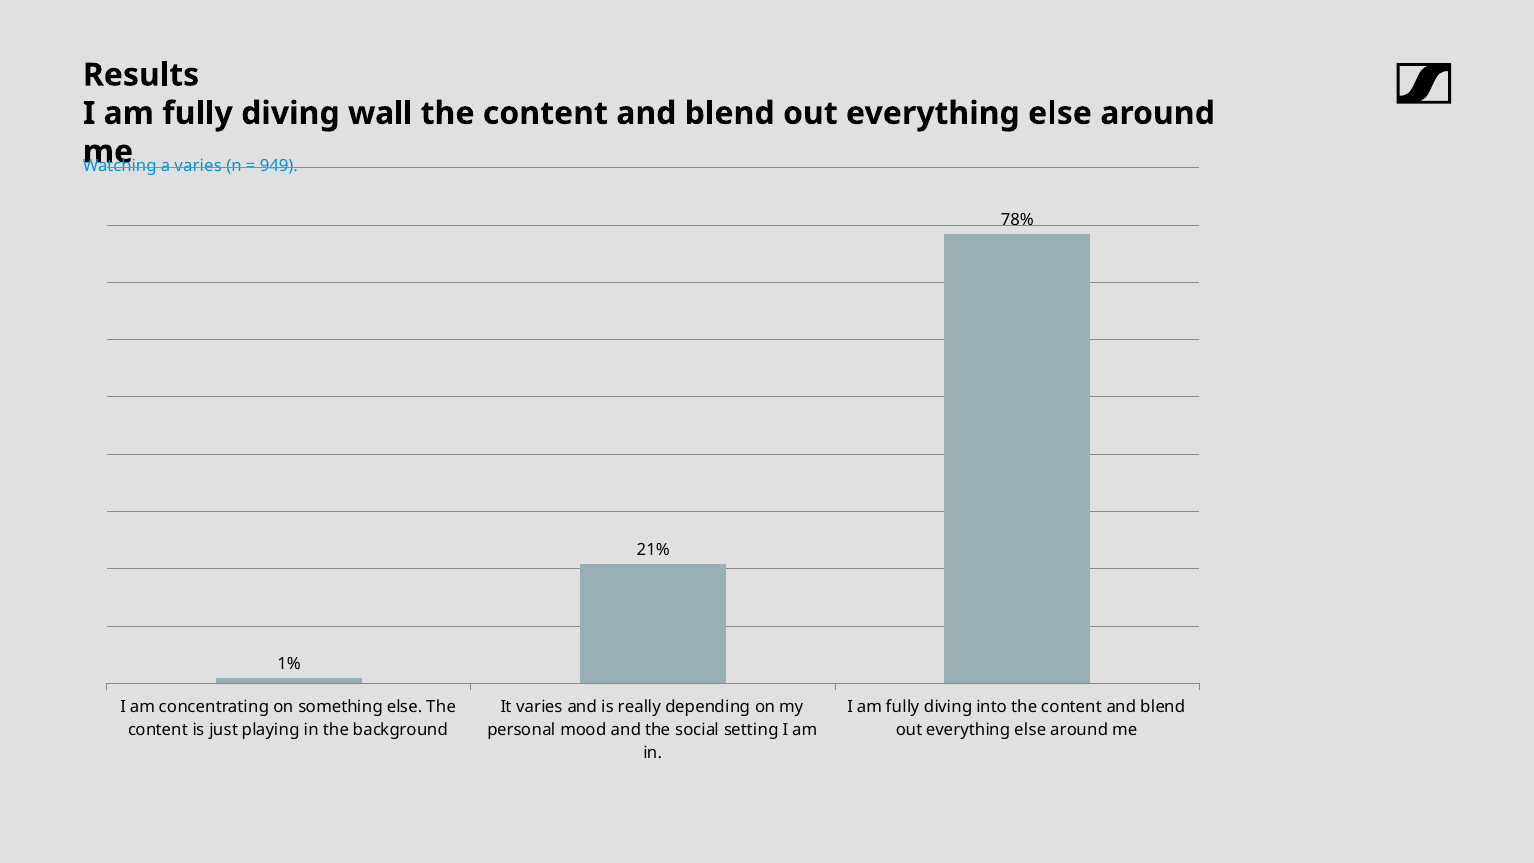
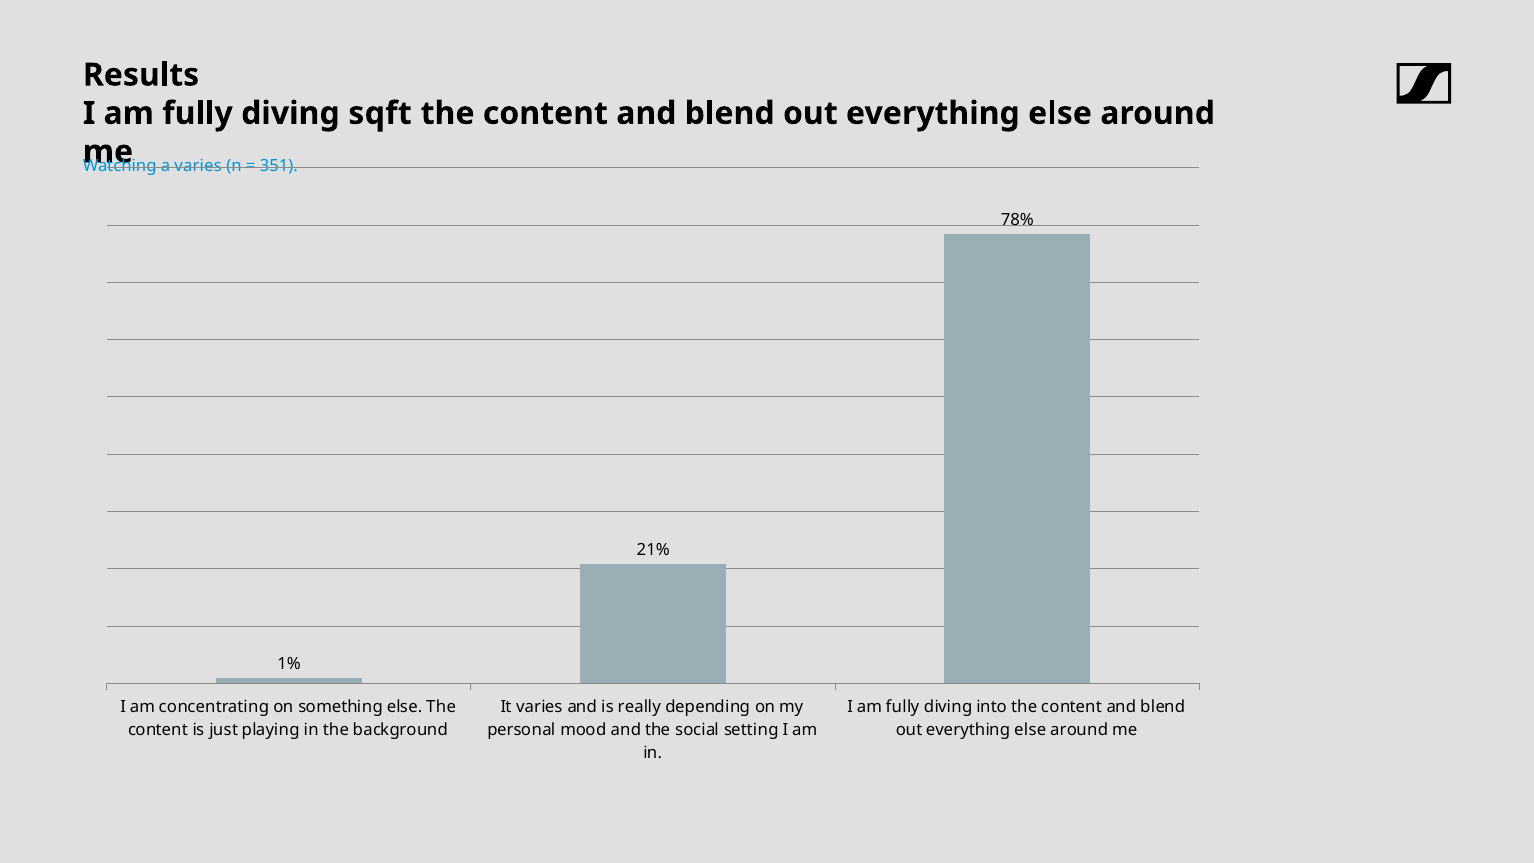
wall: wall -> sqft
949: 949 -> 351
